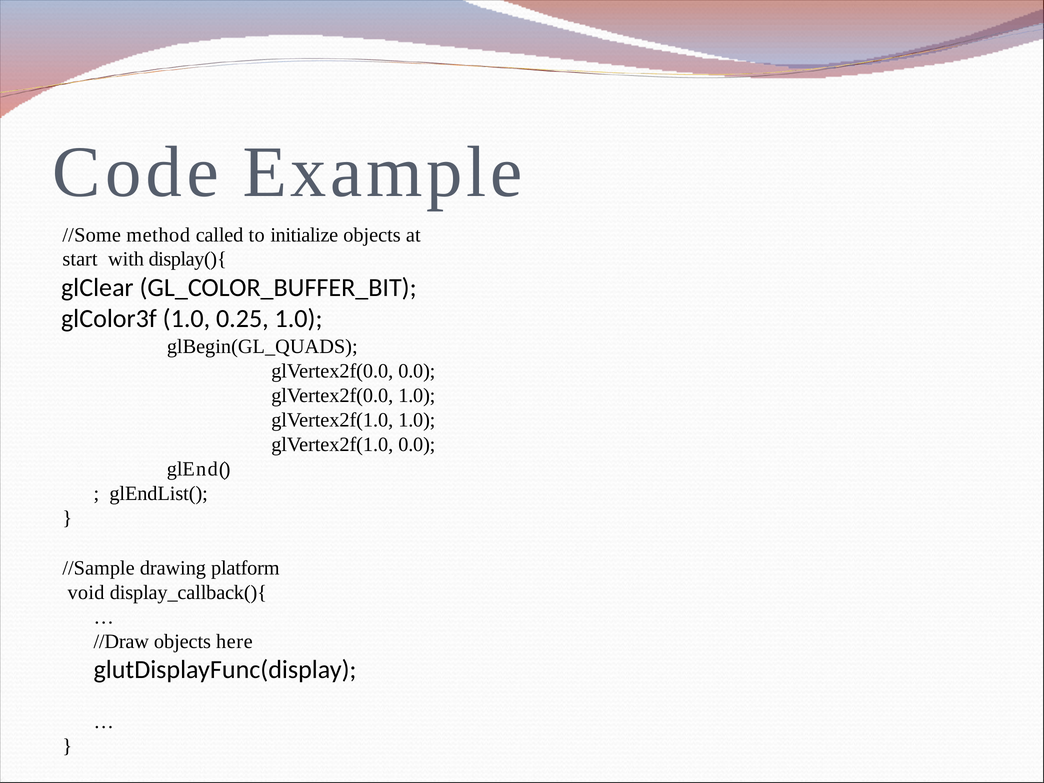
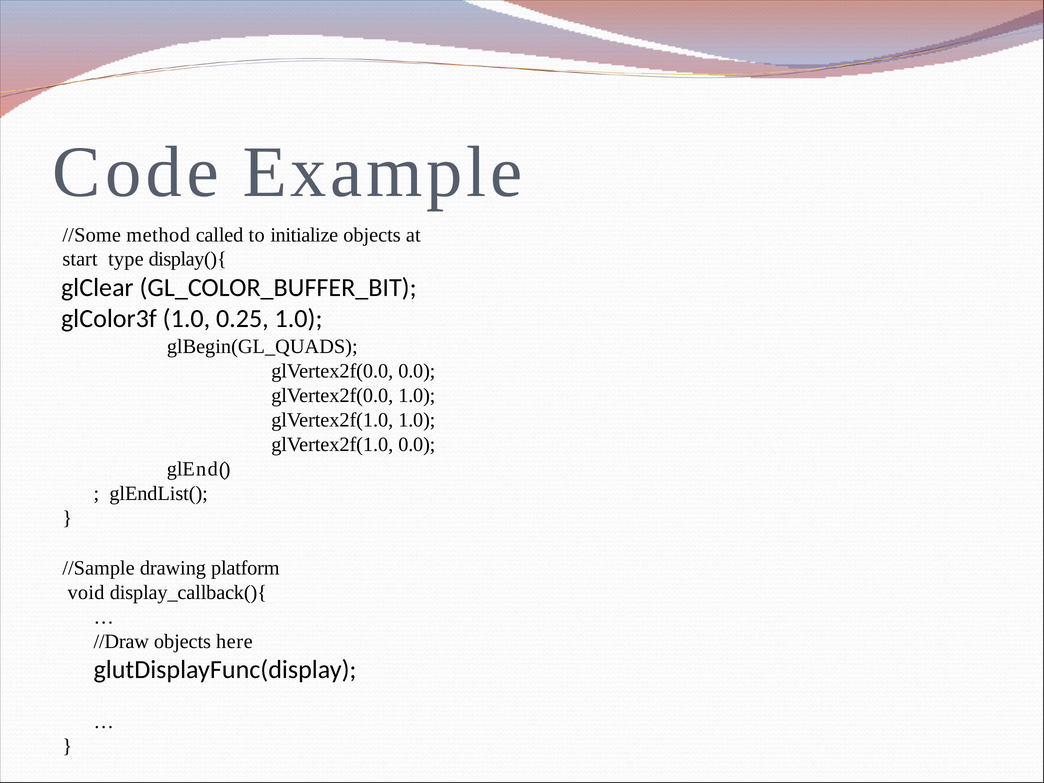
with: with -> type
